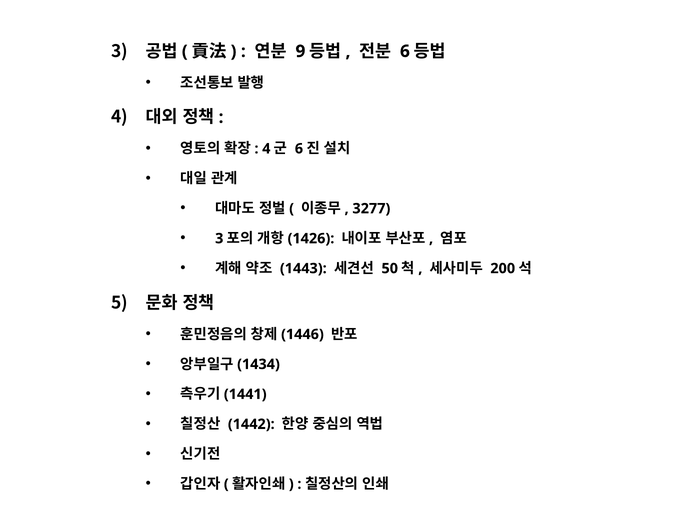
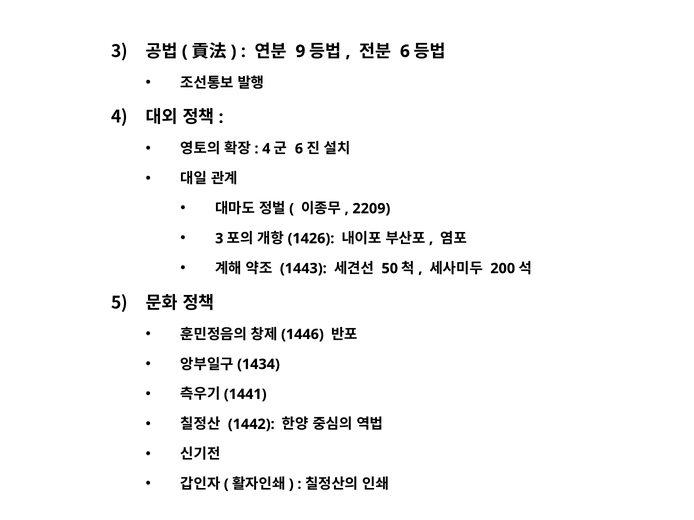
3277: 3277 -> 2209
